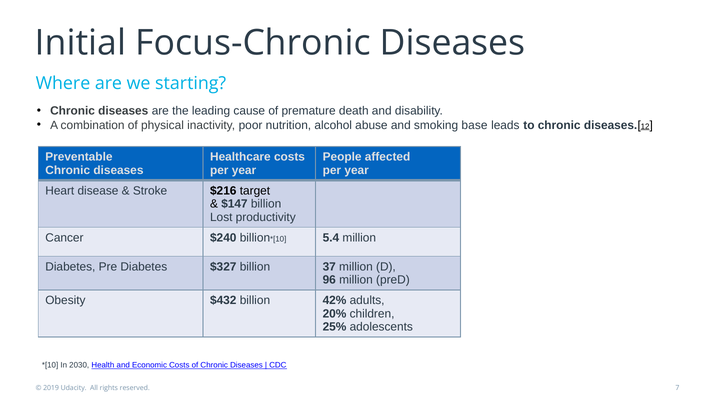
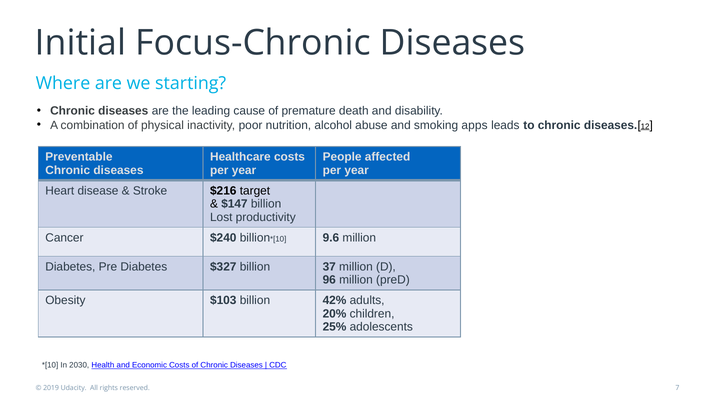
base: base -> apps
5.4: 5.4 -> 9.6
$432: $432 -> $103
